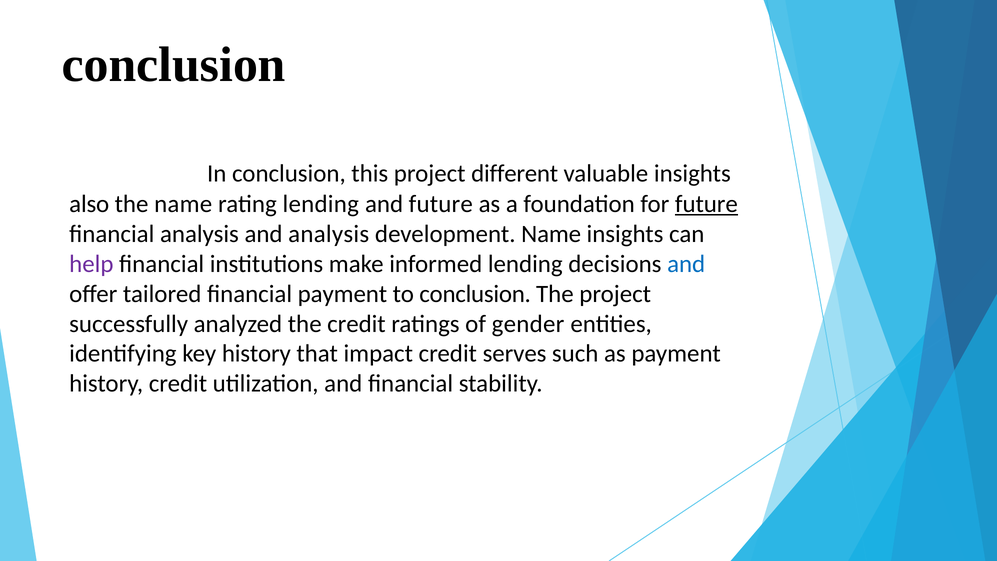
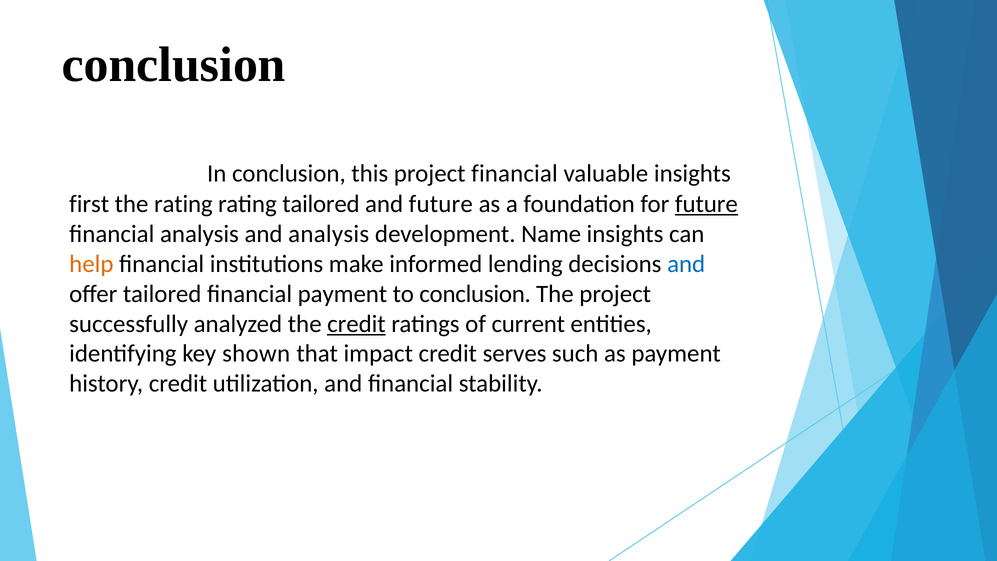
project different: different -> financial
also: also -> first
the name: name -> rating
rating lending: lending -> tailored
help colour: purple -> orange
credit at (356, 324) underline: none -> present
gender: gender -> current
key history: history -> shown
